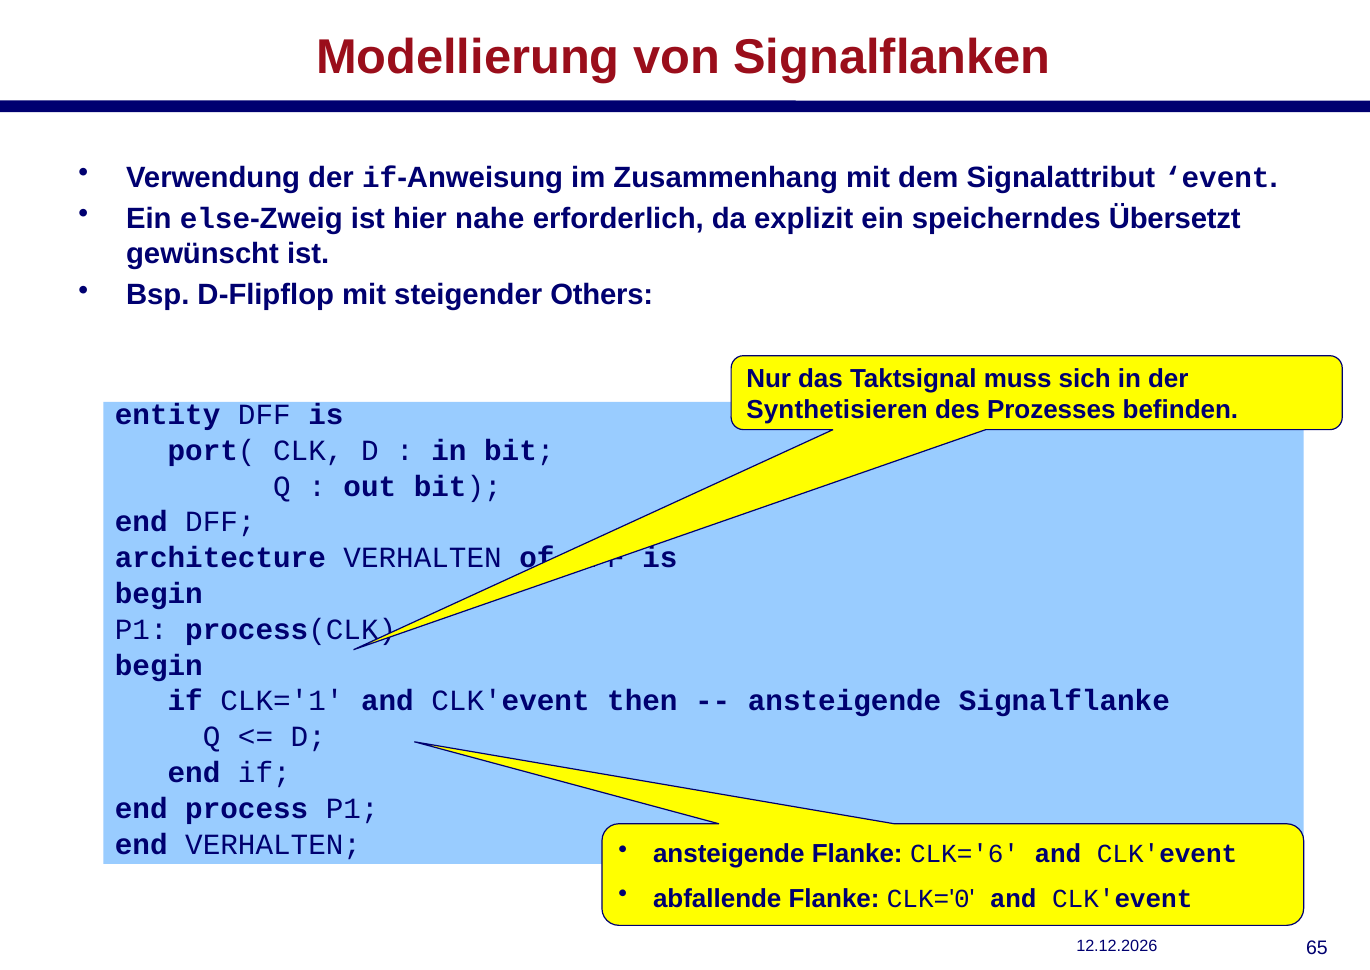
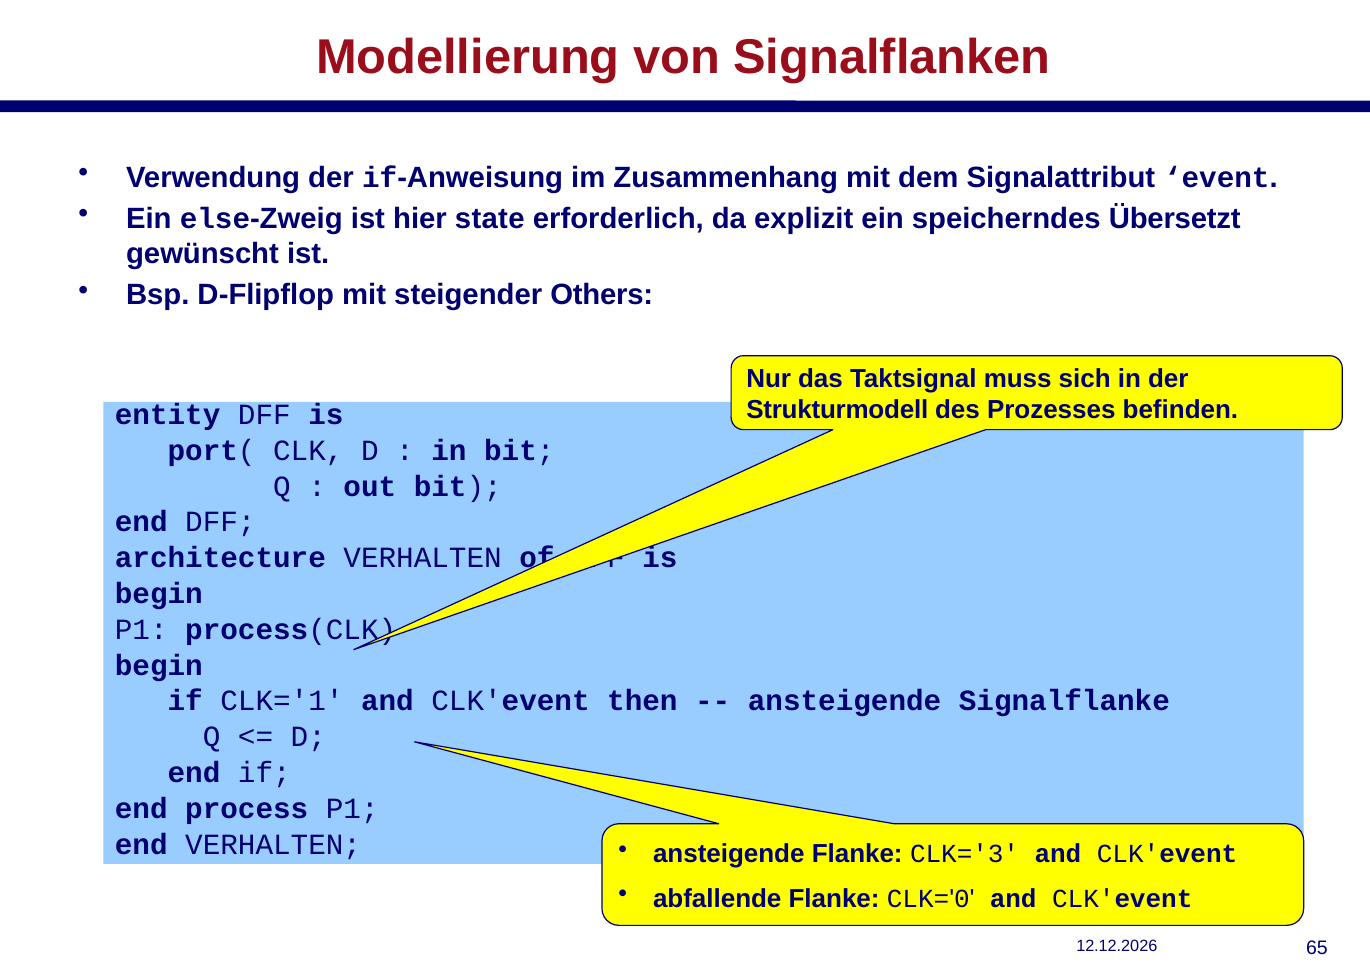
nahe: nahe -> state
Synthetisieren: Synthetisieren -> Strukturmodell
CLK='6: CLK='6 -> CLK='3
